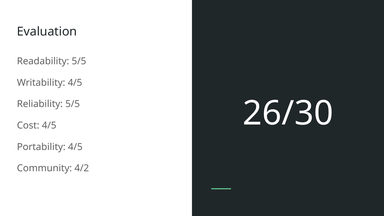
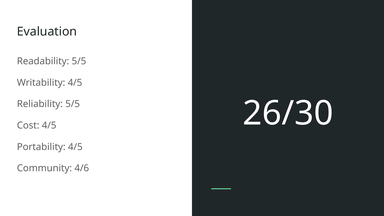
4/2: 4/2 -> 4/6
